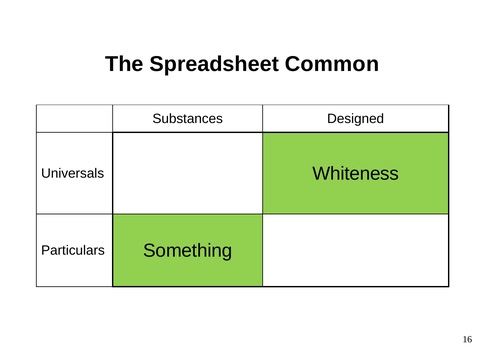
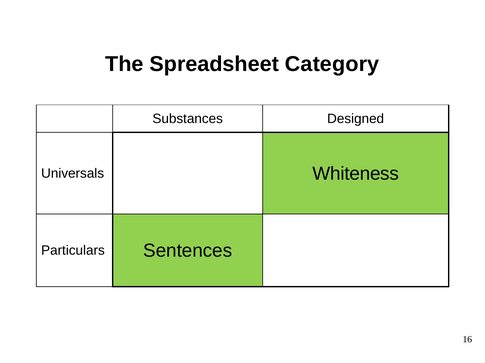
Common: Common -> Category
Something: Something -> Sentences
